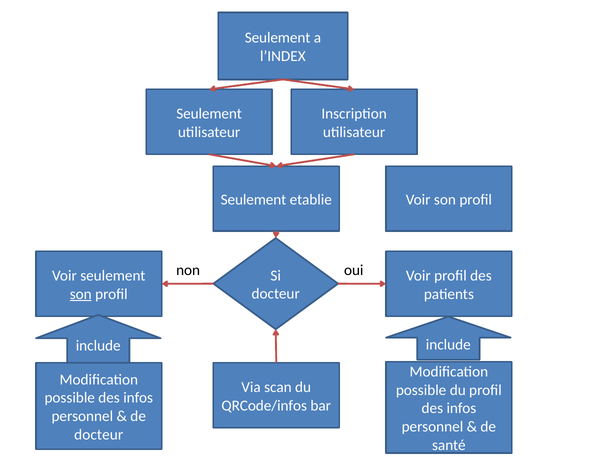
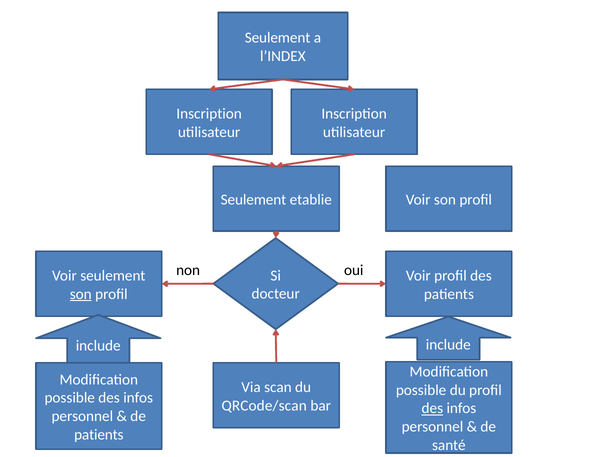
Seulement at (209, 114): Seulement -> Inscription
QRCode/infos: QRCode/infos -> QRCode/scan
des at (432, 408) underline: none -> present
docteur at (99, 434): docteur -> patients
